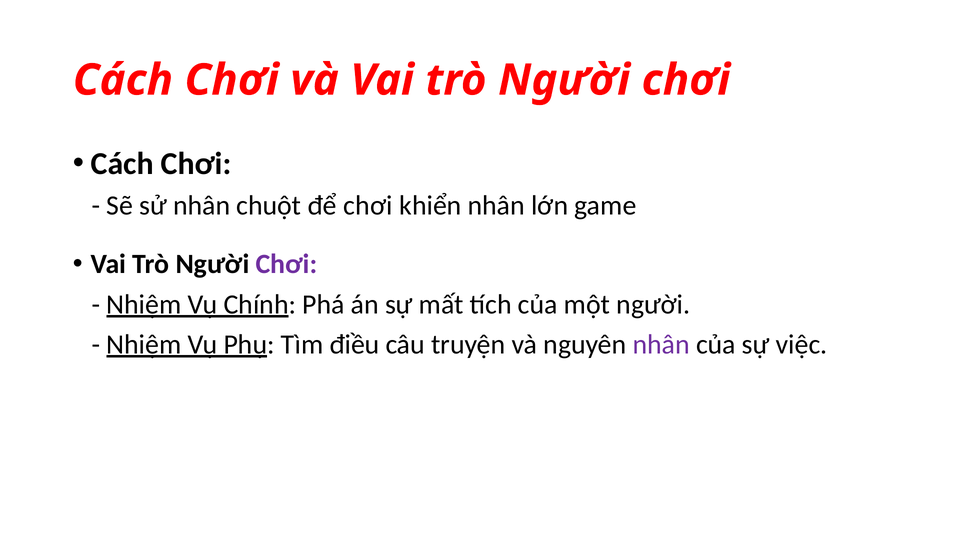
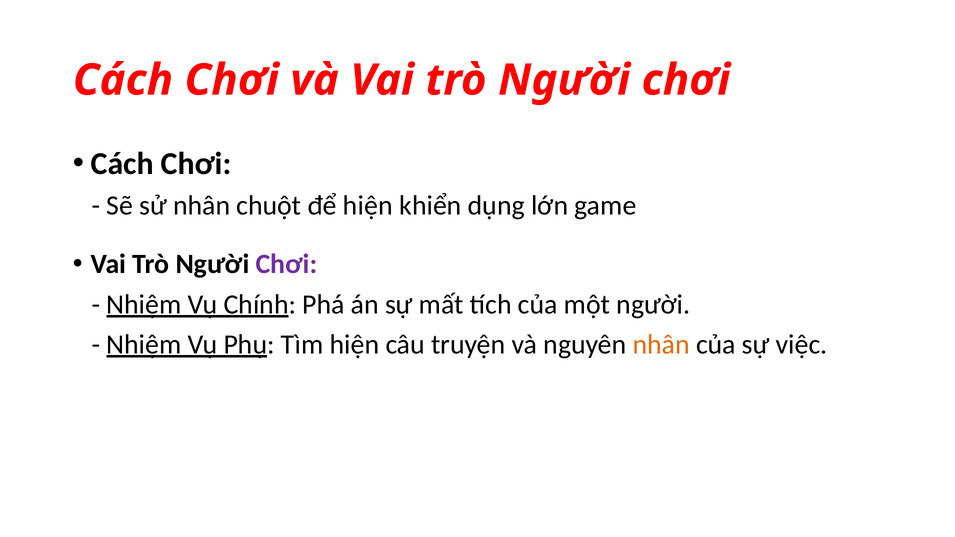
để chơi: chơi -> hiện
khiển nhân: nhân -> dụng
Tìm điều: điều -> hiện
nhân at (661, 344) colour: purple -> orange
